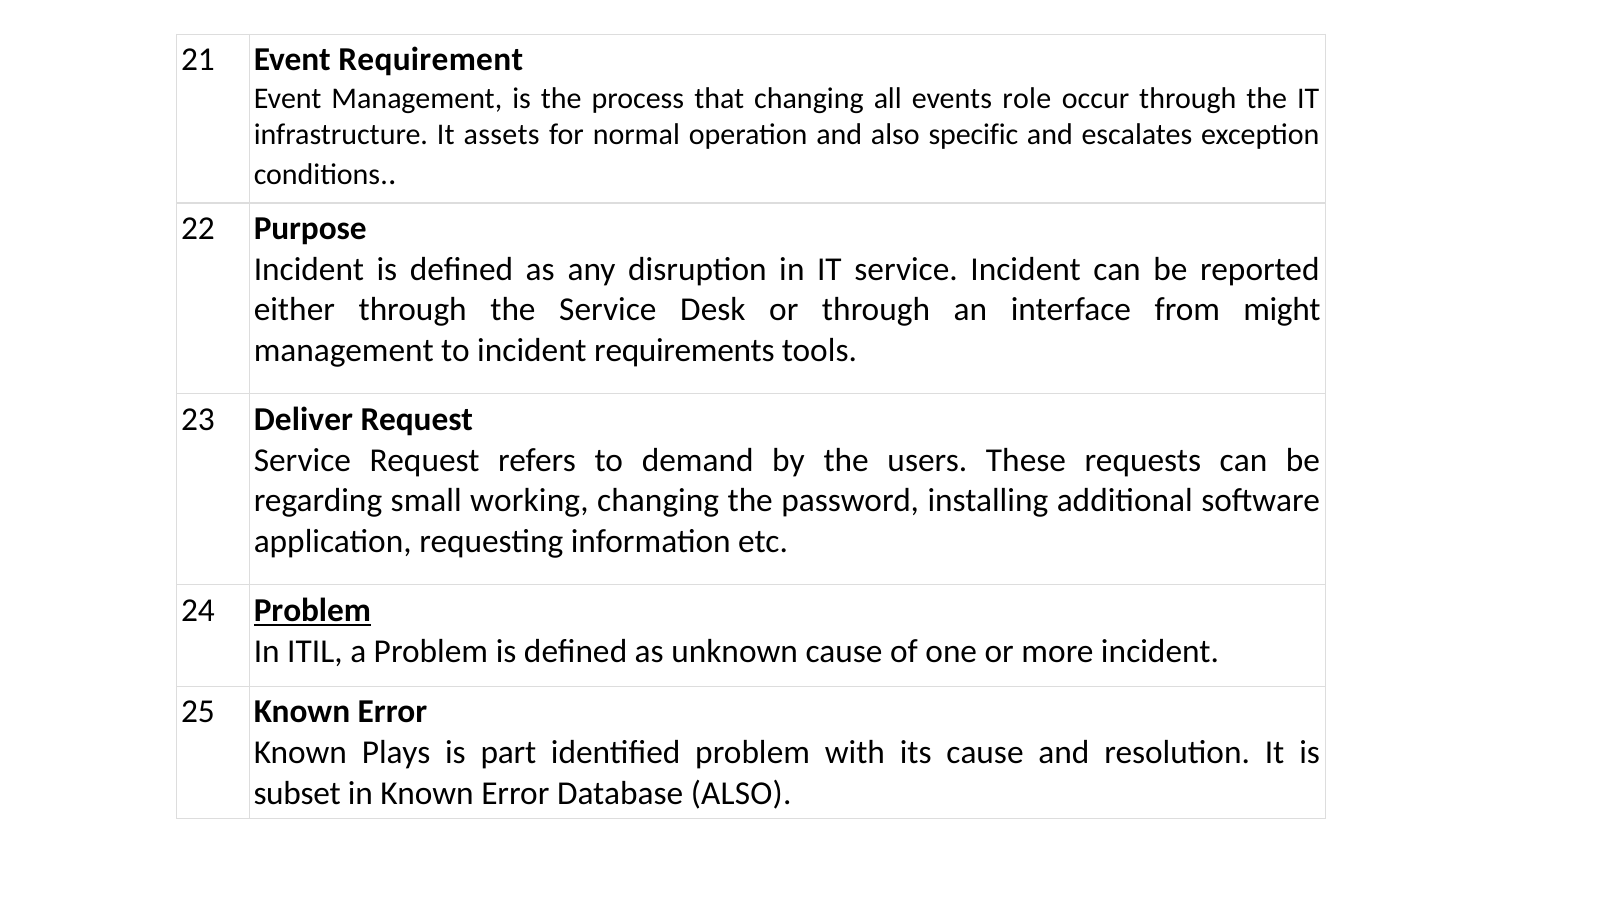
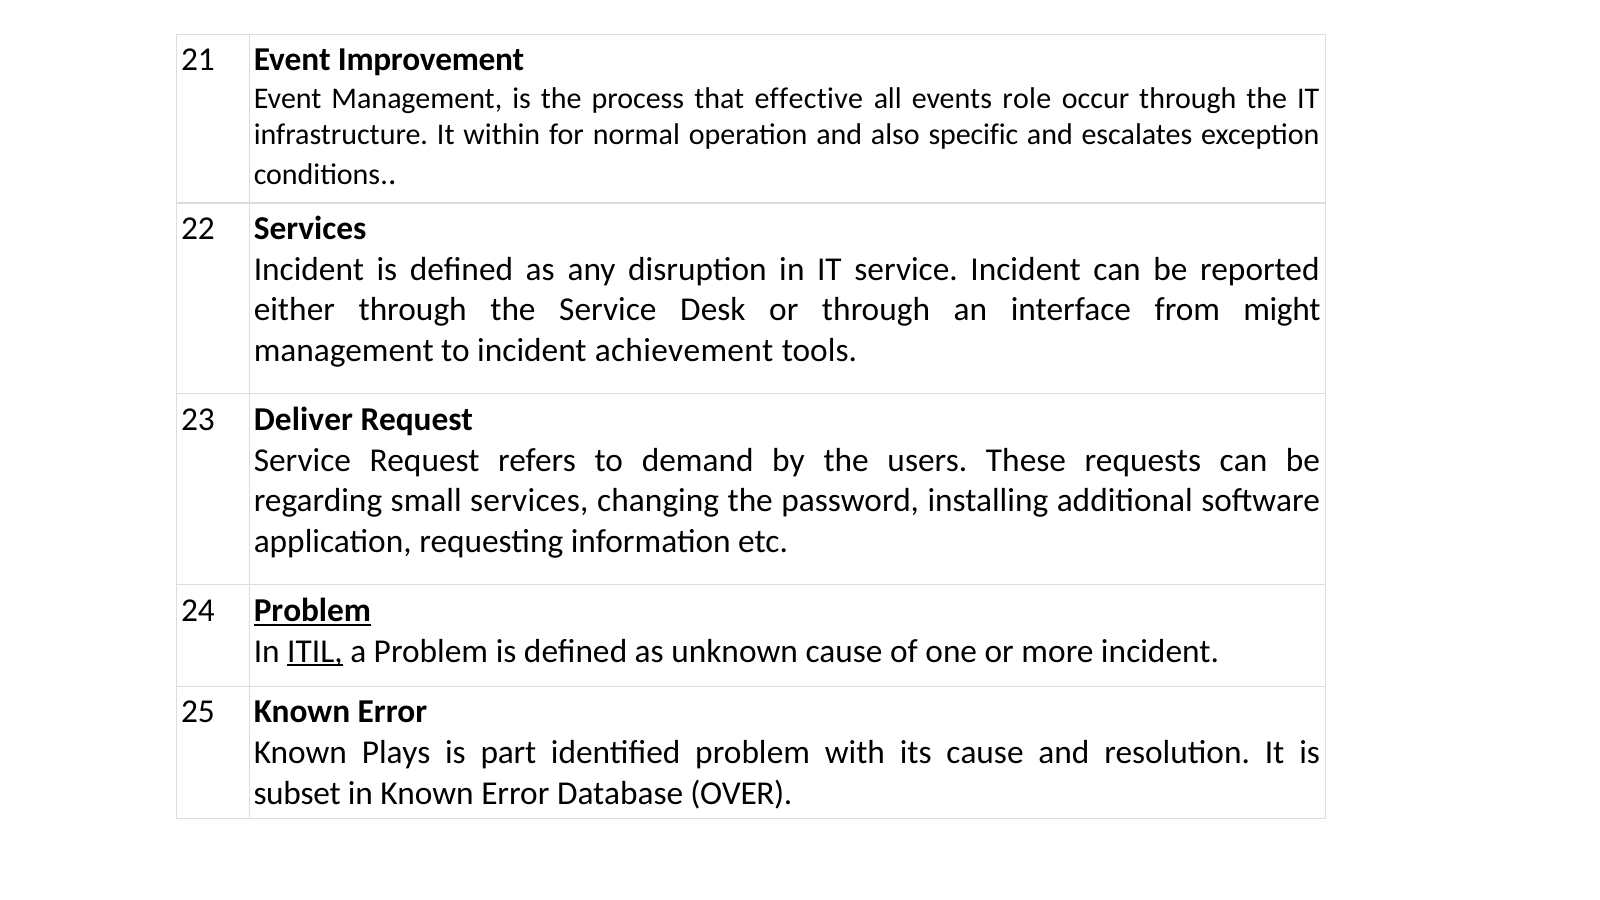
Requirement: Requirement -> Improvement
that changing: changing -> effective
assets: assets -> within
22 Purpose: Purpose -> Services
requirements: requirements -> achievement
small working: working -> services
ITIL underline: none -> present
Database ALSO: ALSO -> OVER
